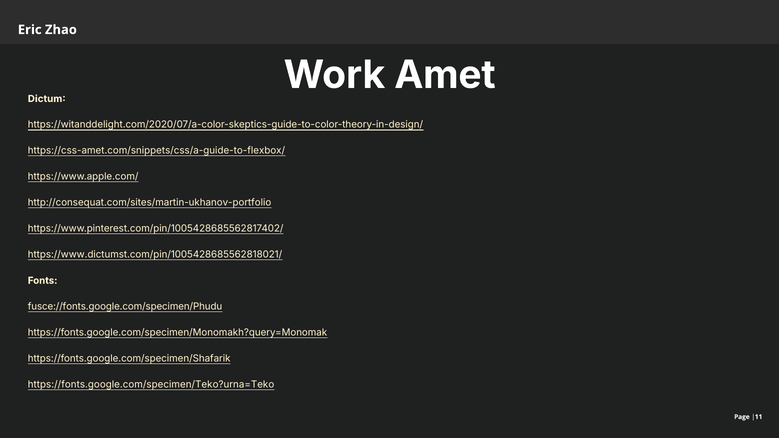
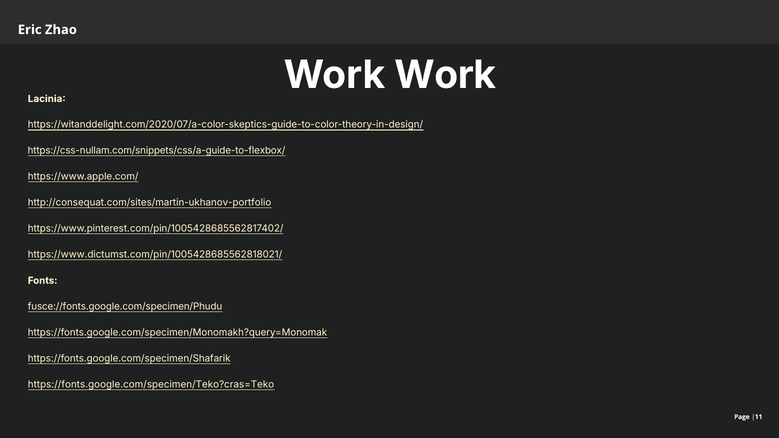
Work Amet: Amet -> Work
Dictum: Dictum -> Lacinia
https://css-amet.com/snippets/css/a-guide-to-flexbox/: https://css-amet.com/snippets/css/a-guide-to-flexbox/ -> https://css-nullam.com/snippets/css/a-guide-to-flexbox/
https://fonts.google.com/specimen/Teko?urna=Teko: https://fonts.google.com/specimen/Teko?urna=Teko -> https://fonts.google.com/specimen/Teko?cras=Teko
